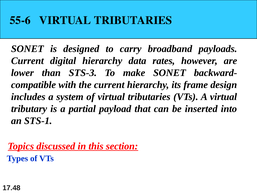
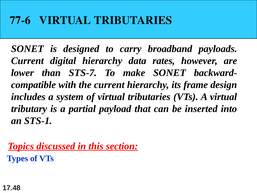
55-6: 55-6 -> 77-6
STS-3: STS-3 -> STS-7
